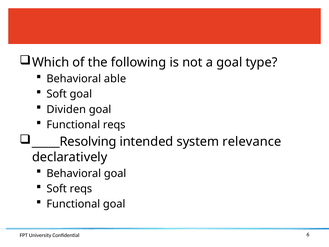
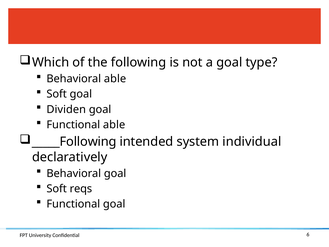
Functional reqs: reqs -> able
_____Resolving: _____Resolving -> _____Following
relevance: relevance -> individual
